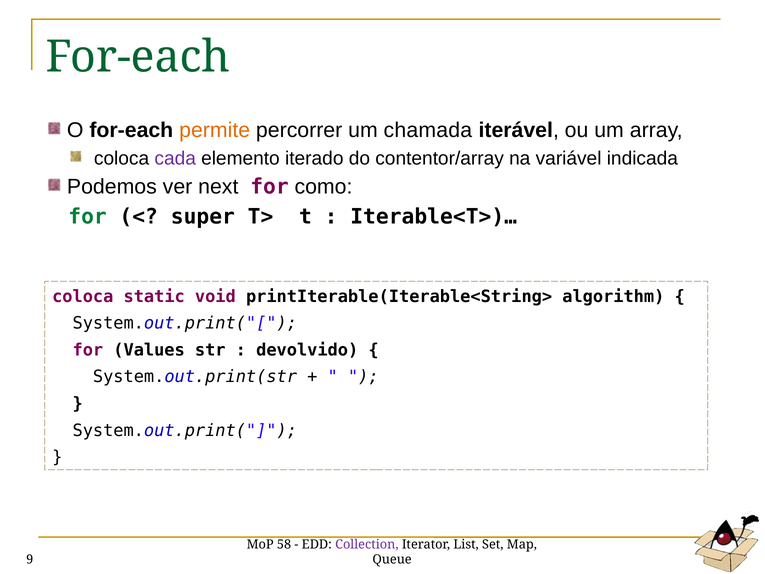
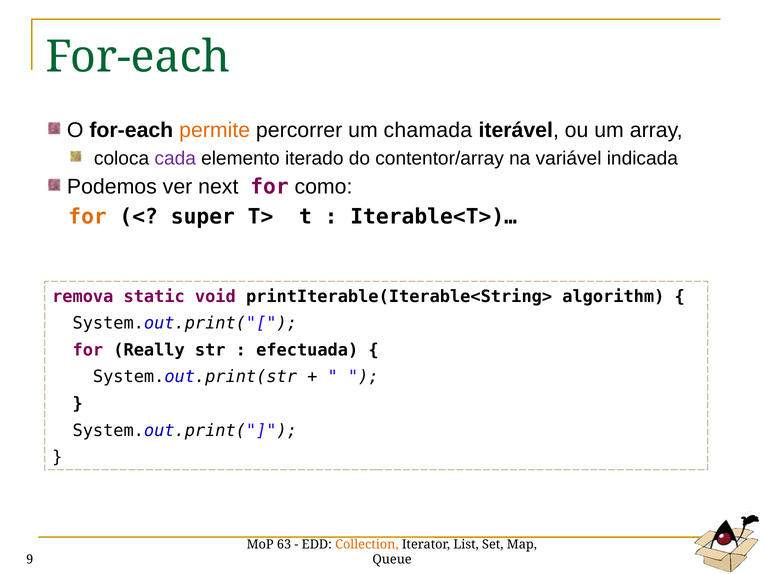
for at (88, 217) colour: green -> orange
coloca at (83, 296): coloca -> remova
Values: Values -> Really
devolvido: devolvido -> efectuada
58: 58 -> 63
Collection colour: purple -> orange
